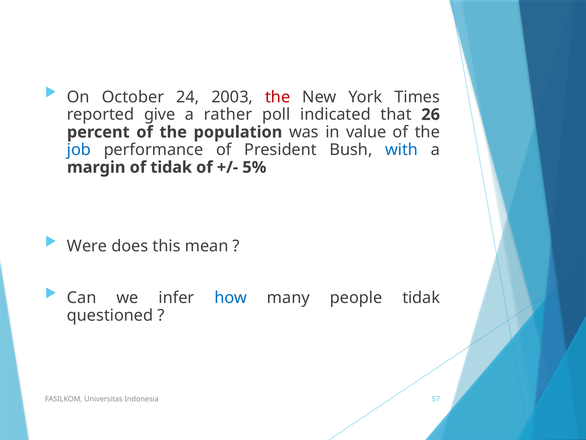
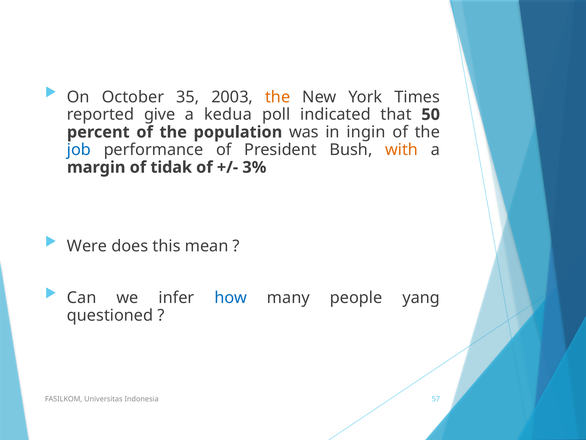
24: 24 -> 35
the at (278, 97) colour: red -> orange
rather: rather -> kedua
26: 26 -> 50
value: value -> ingin
with colour: blue -> orange
5%: 5% -> 3%
people tidak: tidak -> yang
